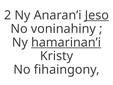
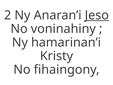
hamarinan’i underline: present -> none
